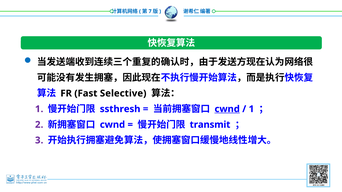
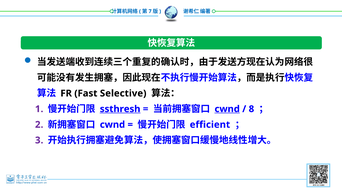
ssthresh underline: none -> present
1 at (251, 109): 1 -> 8
transmit: transmit -> efficient
